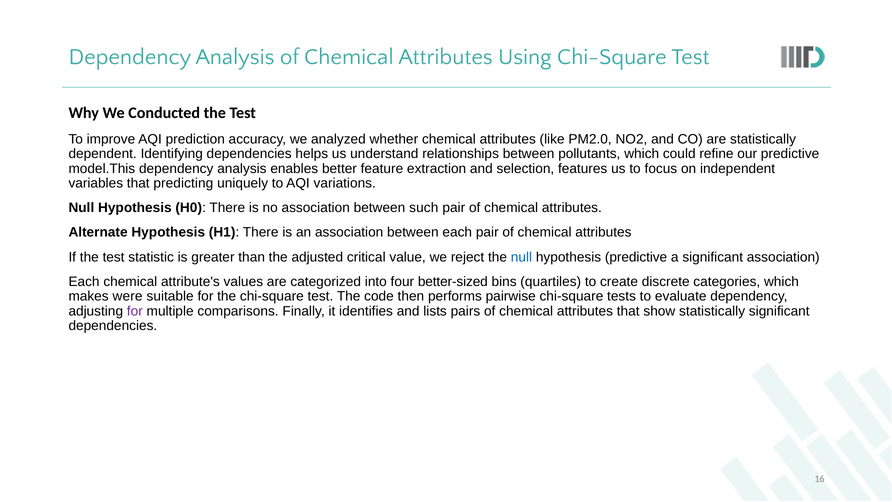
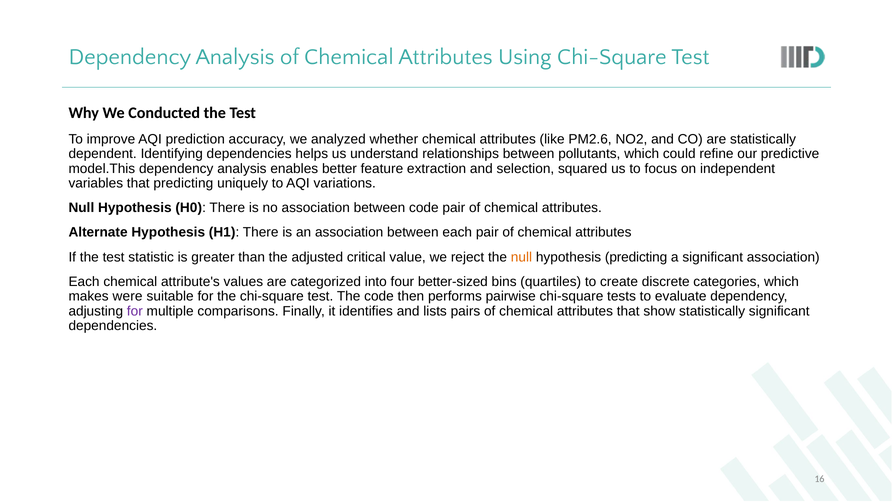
PM2.0: PM2.0 -> PM2.6
features: features -> squared
between such: such -> code
null at (521, 257) colour: blue -> orange
hypothesis predictive: predictive -> predicting
